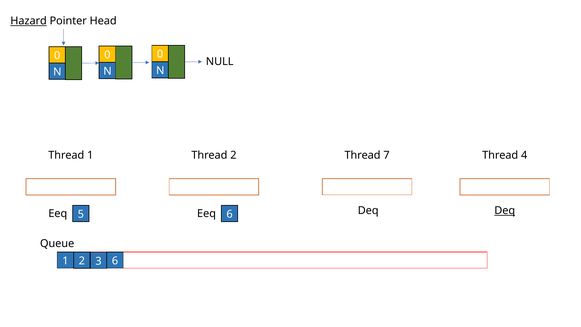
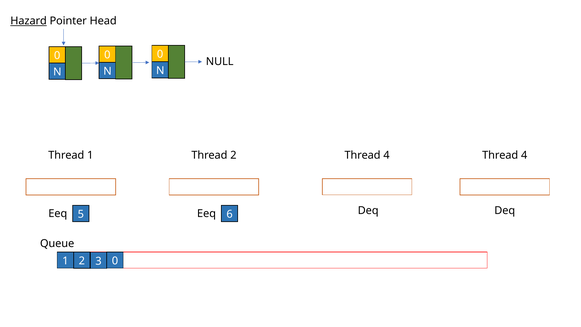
2 Thread 7: 7 -> 4
Deq at (505, 210) underline: present -> none
3 6: 6 -> 0
